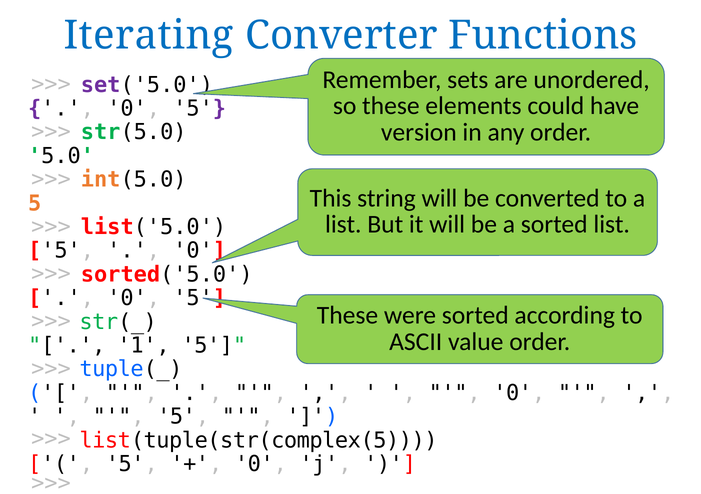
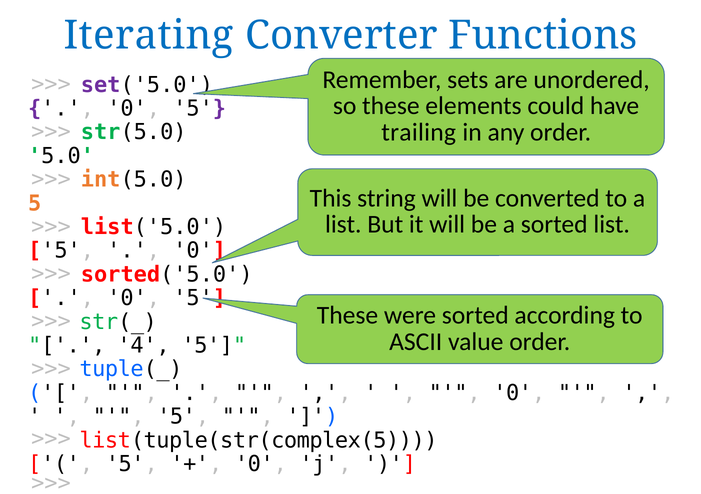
version: version -> trailing
1: 1 -> 4
